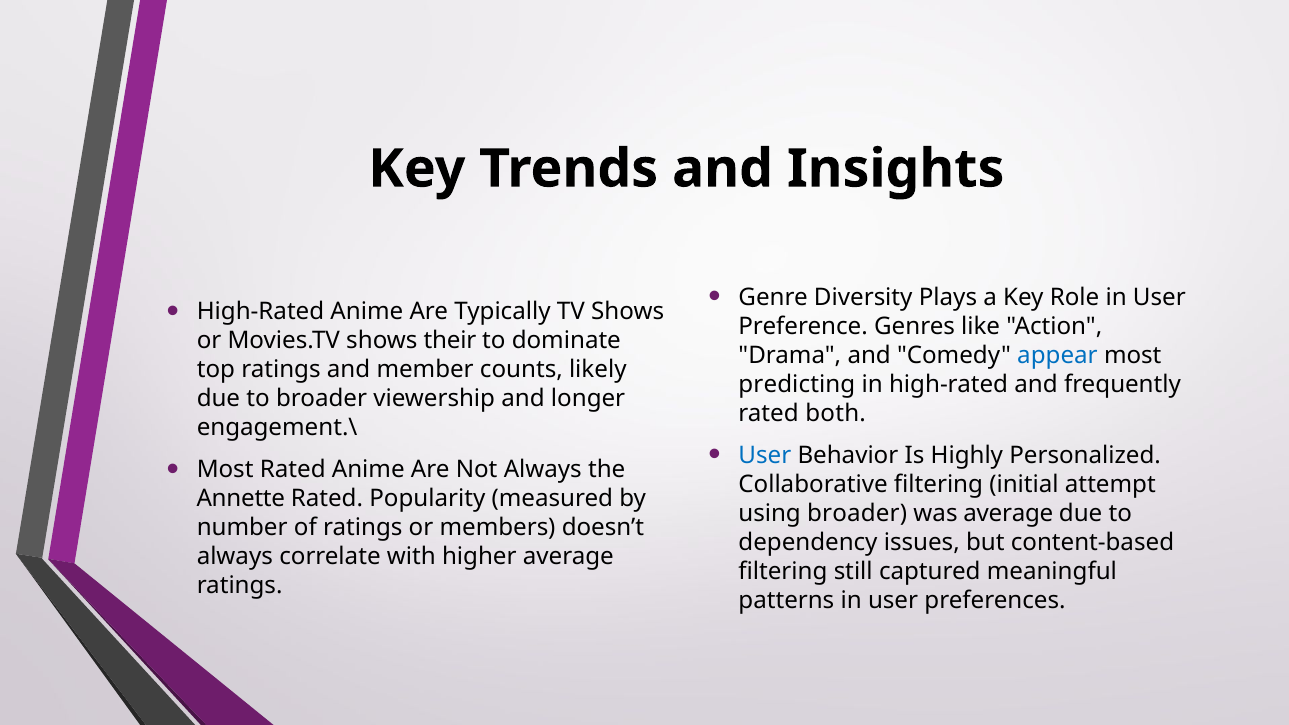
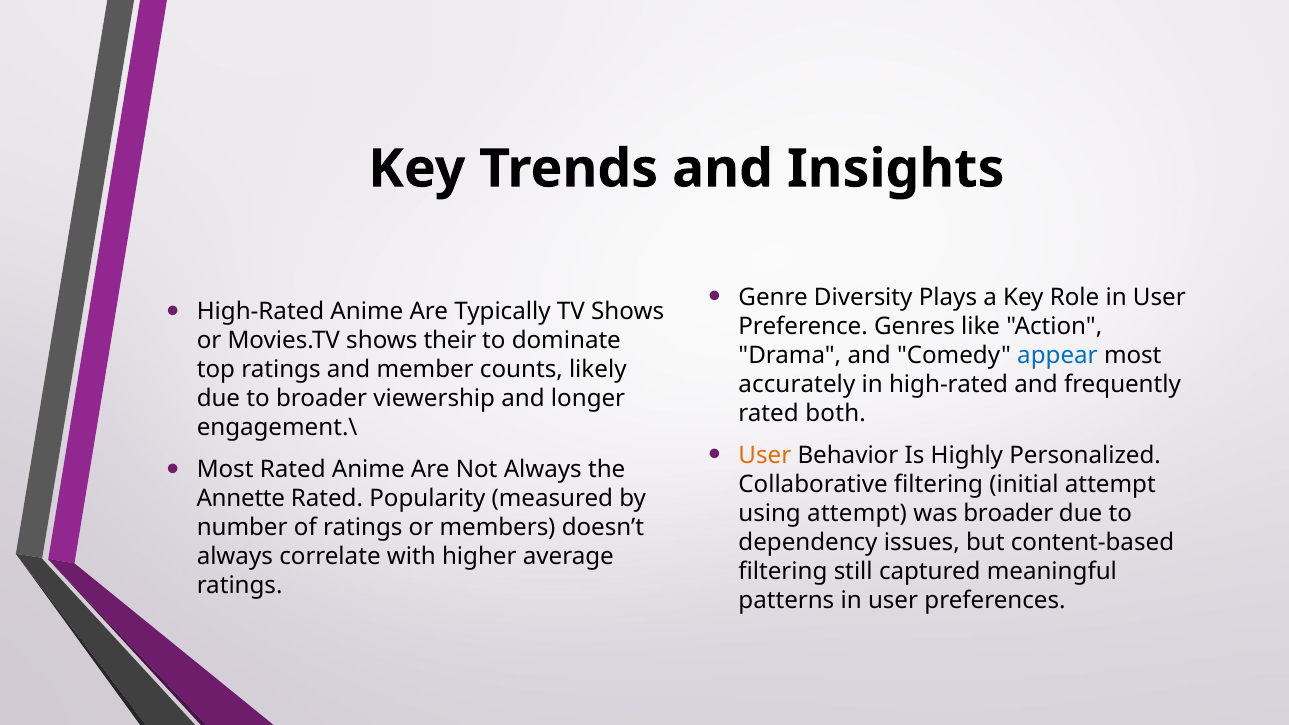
predicting: predicting -> accurately
User at (765, 455) colour: blue -> orange
using broader: broader -> attempt
was average: average -> broader
